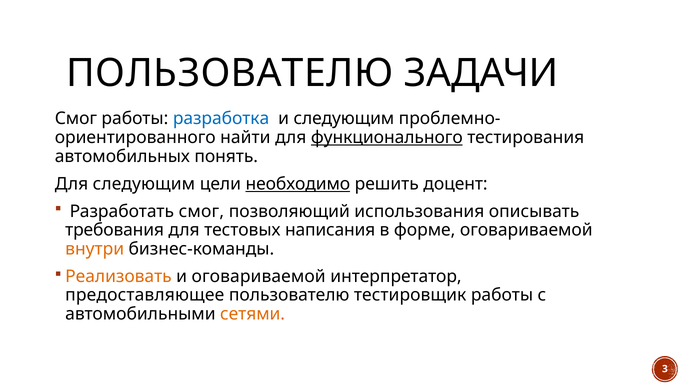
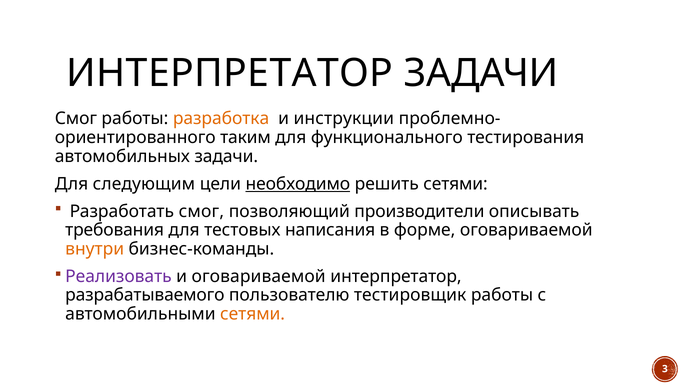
ПОЛЬЗОВАТЕЛЮ at (230, 73): ПОЛЬЗОВАТЕЛЮ -> ИНТЕРПРЕТАТОР
разработка colour: blue -> orange
и следующим: следующим -> инструкции
найти: найти -> таким
функционального underline: present -> none
автомобильных понять: понять -> задачи
решить доцент: доцент -> сетями
использования: использования -> производители
Реализовать colour: orange -> purple
предоставляющее: предоставляющее -> разрабатываемого
